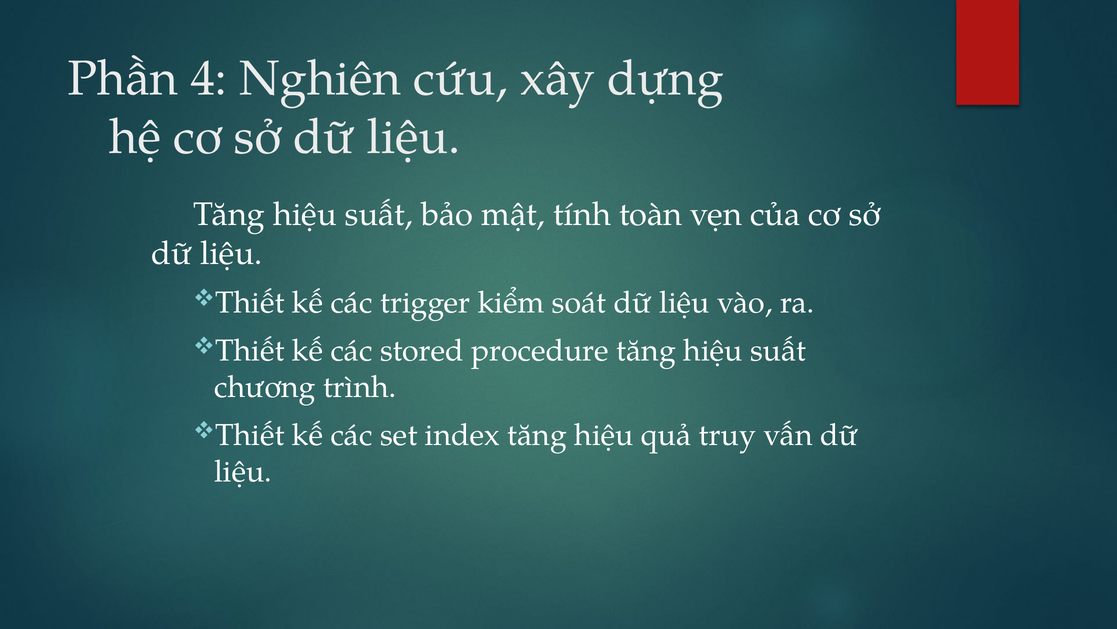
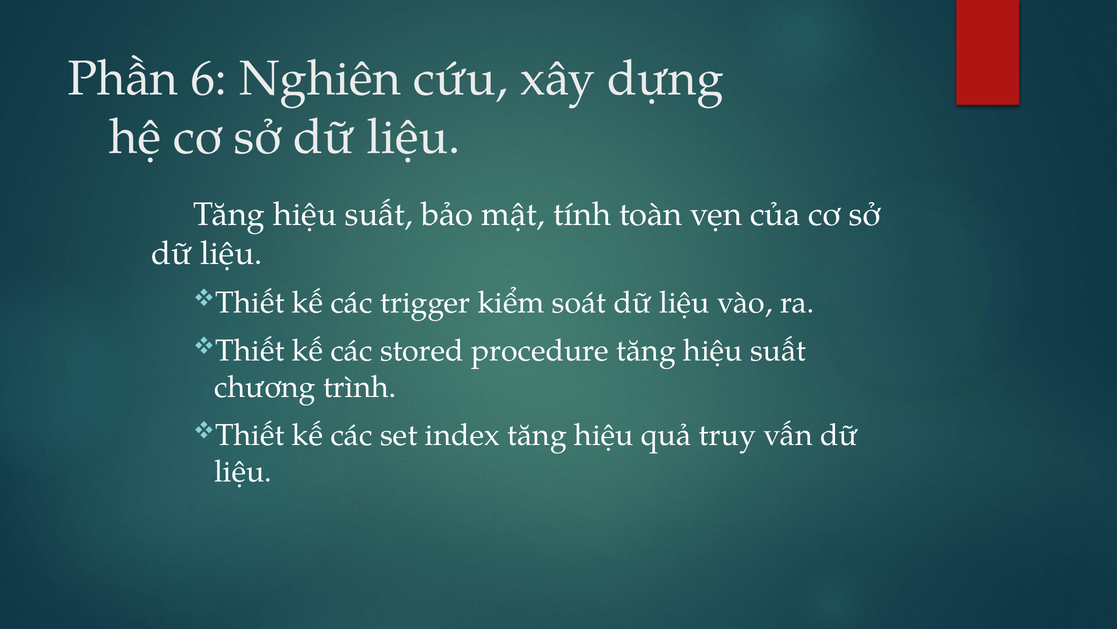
4: 4 -> 6
